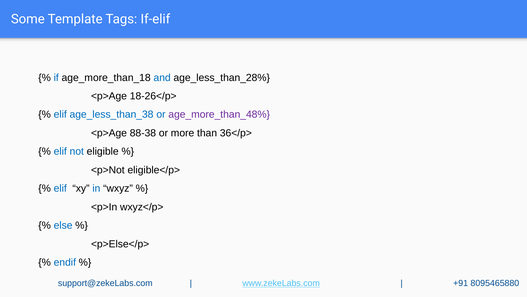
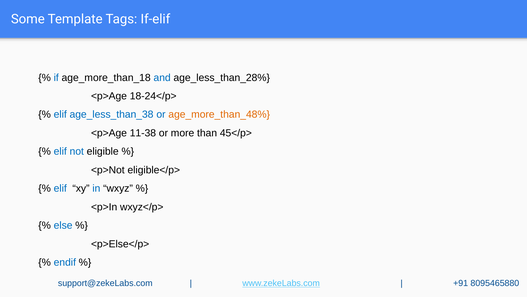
18-26</p>: 18-26</p> -> 18-24</p>
age_more_than_48% colour: purple -> orange
88-38: 88-38 -> 11-38
36</p>: 36</p> -> 45</p>
